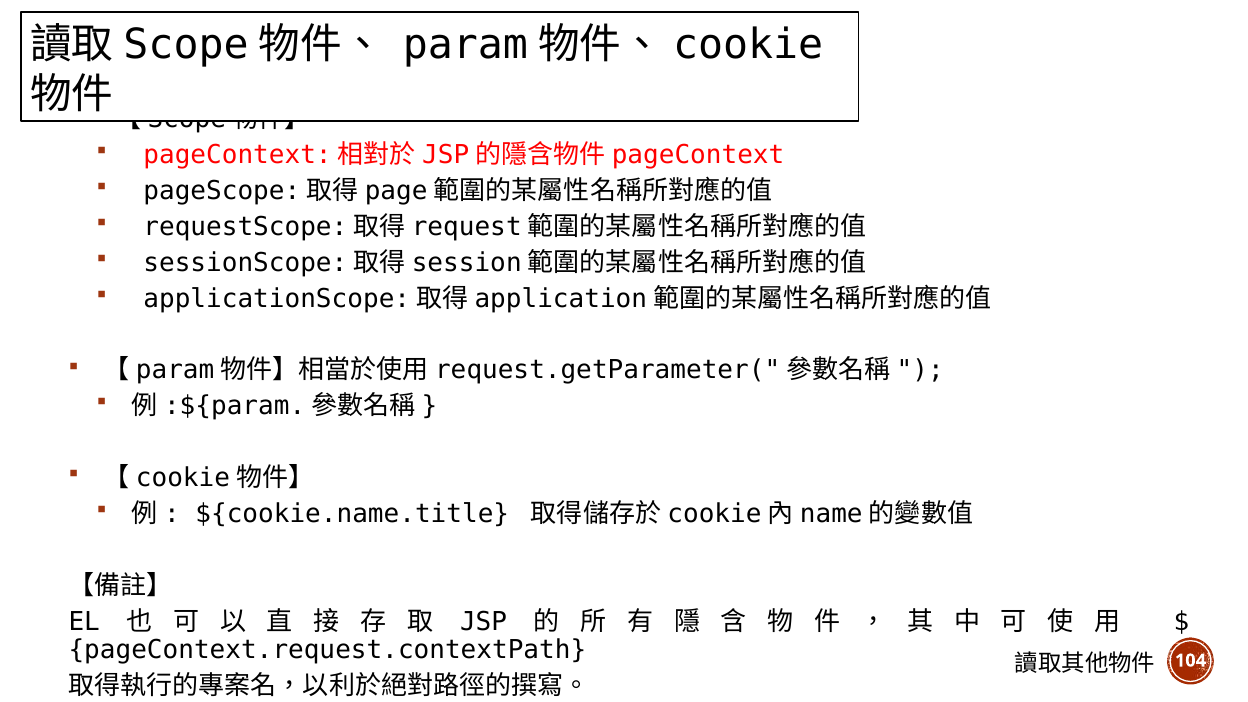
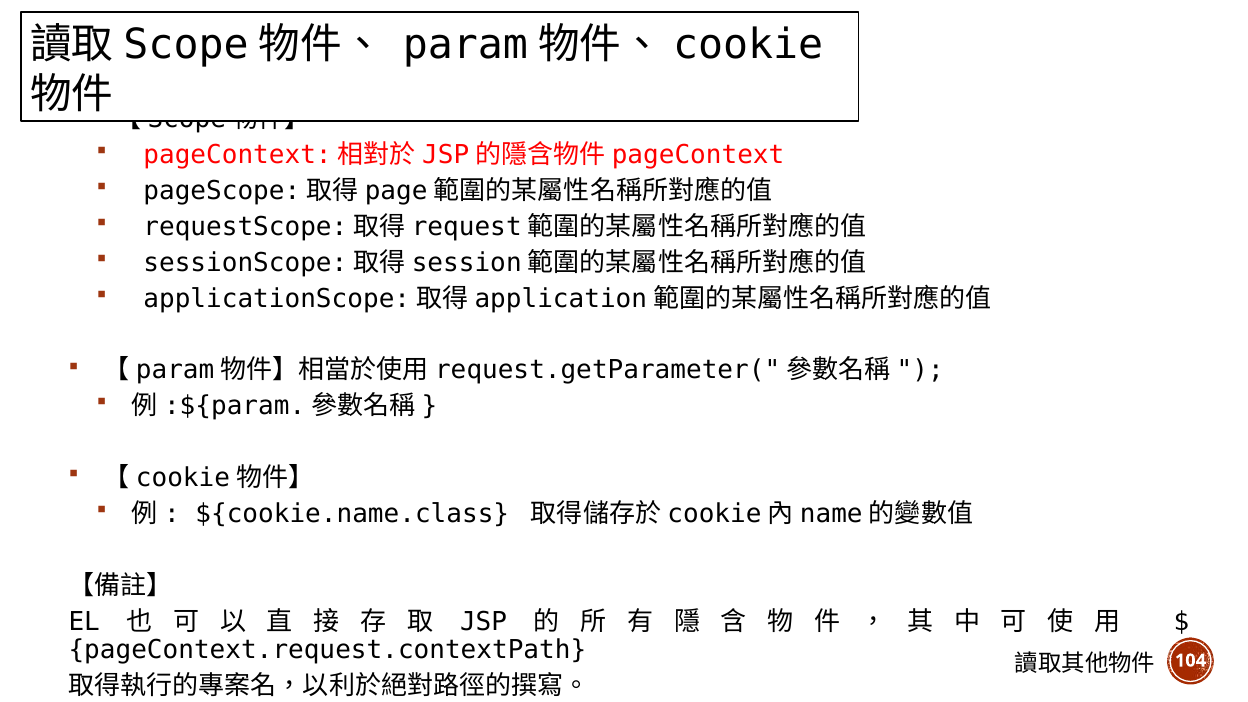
${cookie.name.title: ${cookie.name.title -> ${cookie.name.class
